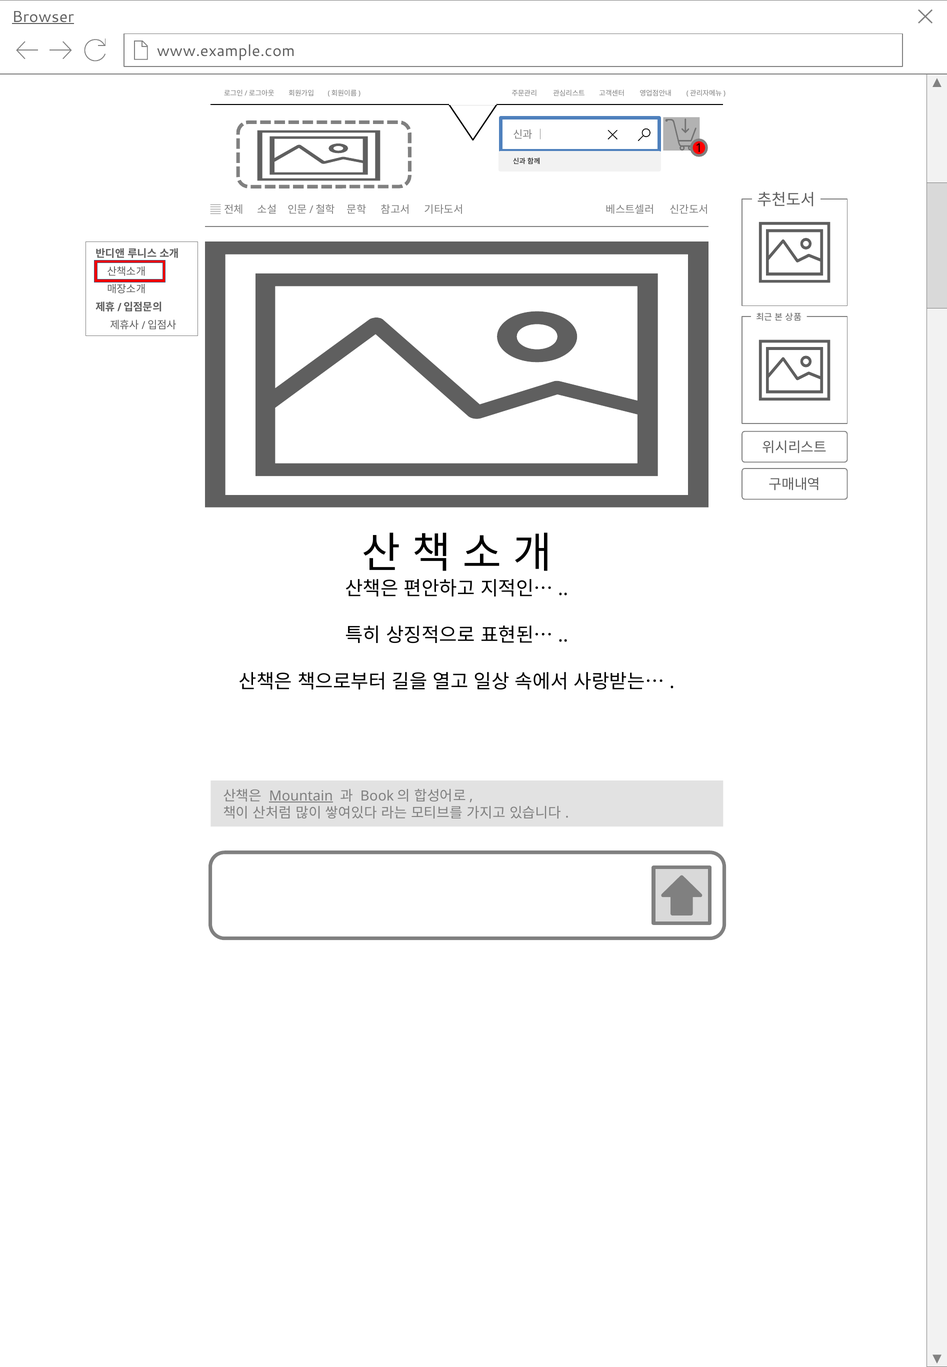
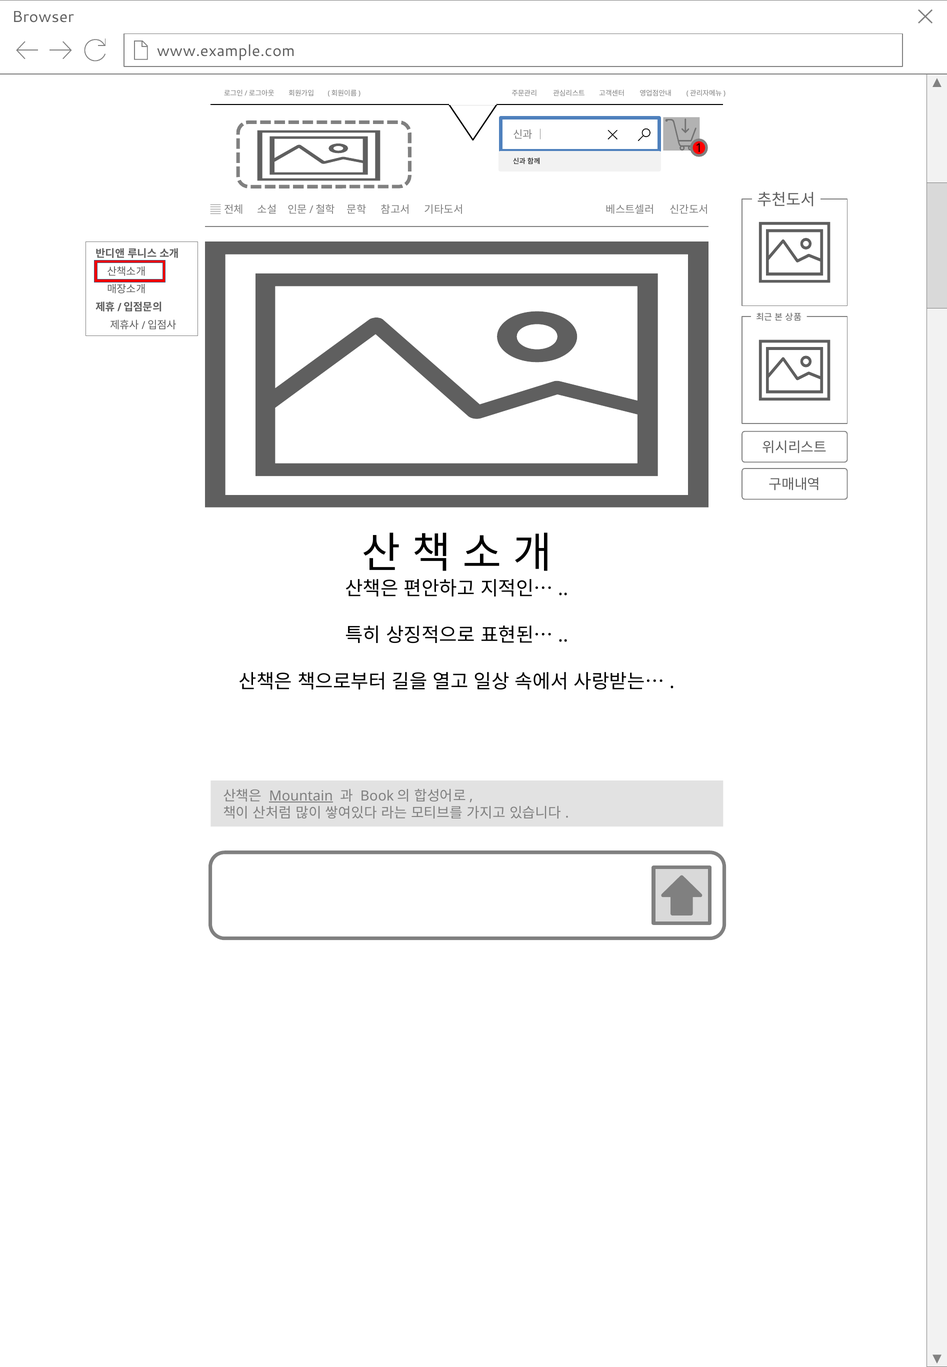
Browser underline: present -> none
